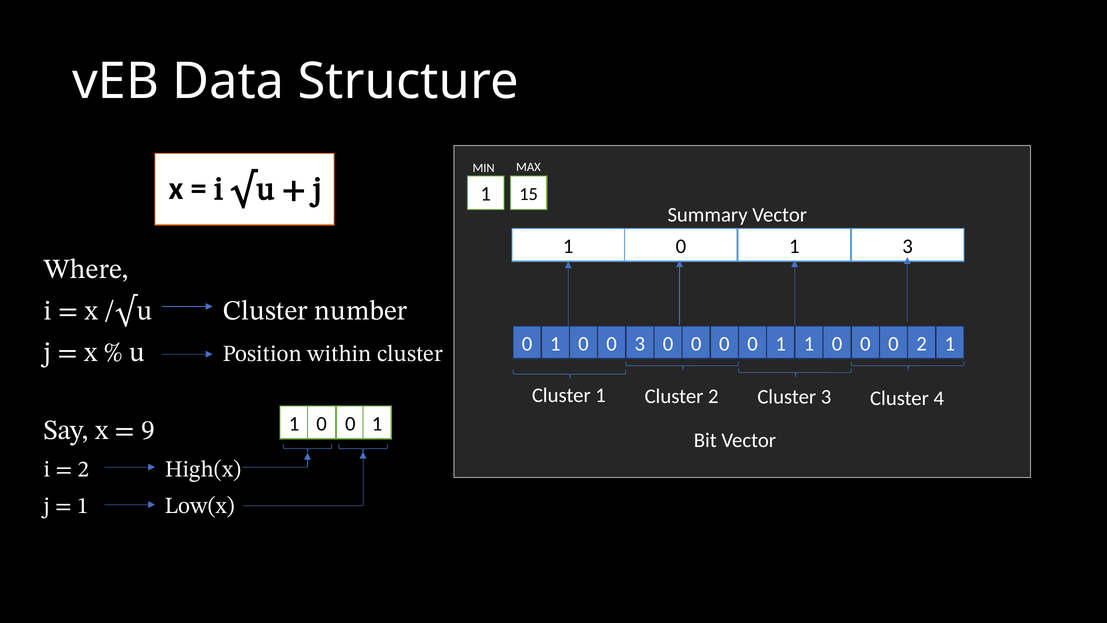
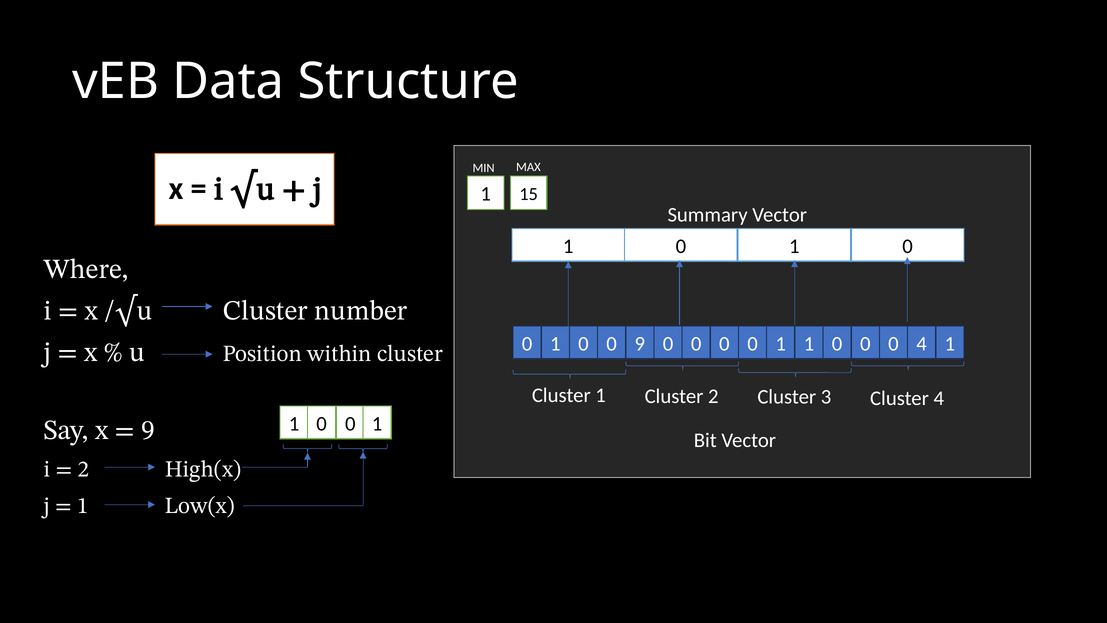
1 0 1 3: 3 -> 0
0 3: 3 -> 9
0 2: 2 -> 4
